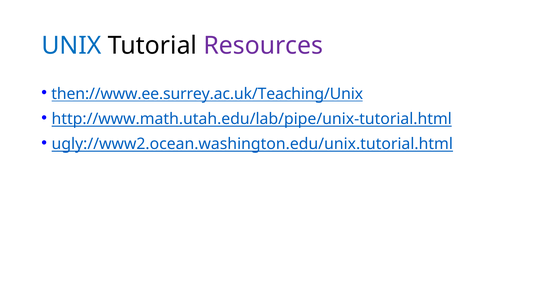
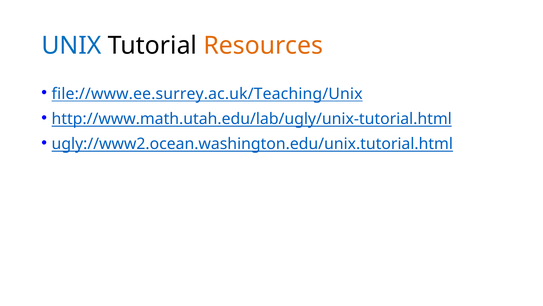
Resources colour: purple -> orange
then://www.ee.surrey.ac.uk/Teaching/Unix: then://www.ee.surrey.ac.uk/Teaching/Unix -> file://www.ee.surrey.ac.uk/Teaching/Unix
http://www.math.utah.edu/lab/pipe/unix-tutorial.html: http://www.math.utah.edu/lab/pipe/unix-tutorial.html -> http://www.math.utah.edu/lab/ugly/unix-tutorial.html
